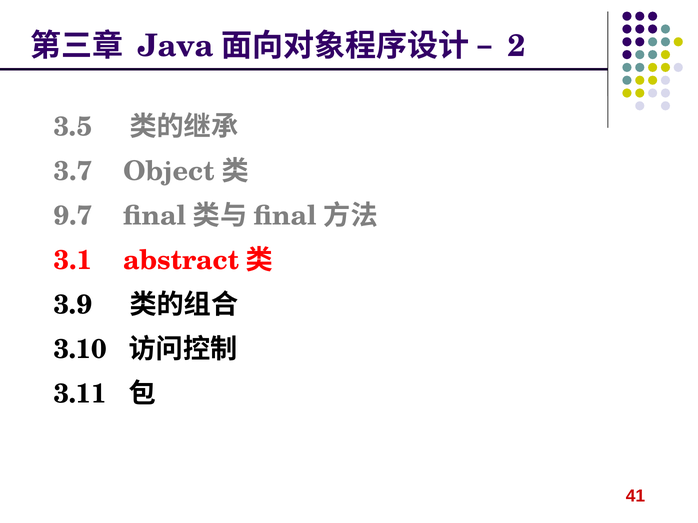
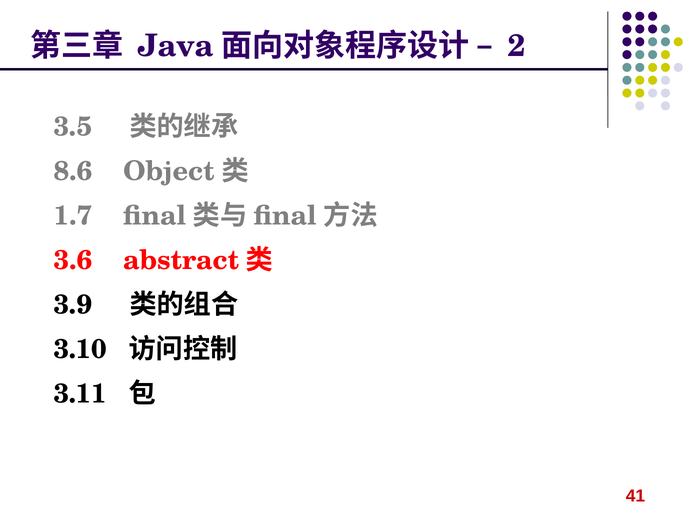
3.7: 3.7 -> 8.6
9.7: 9.7 -> 1.7
3.1: 3.1 -> 3.6
